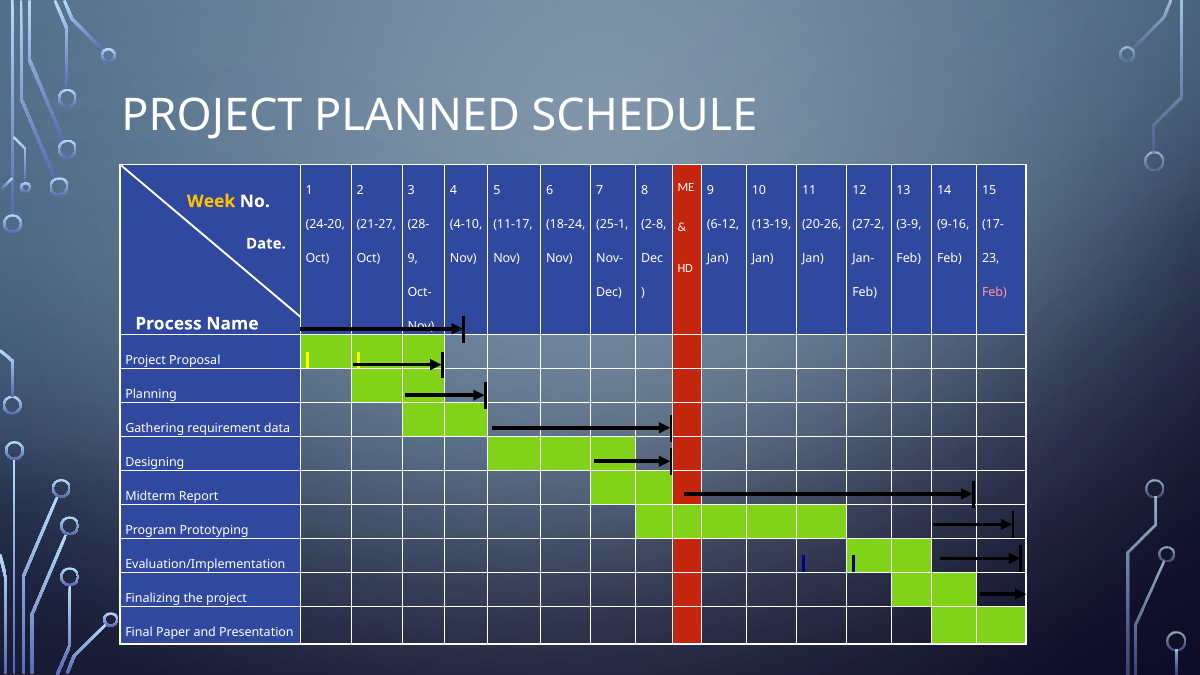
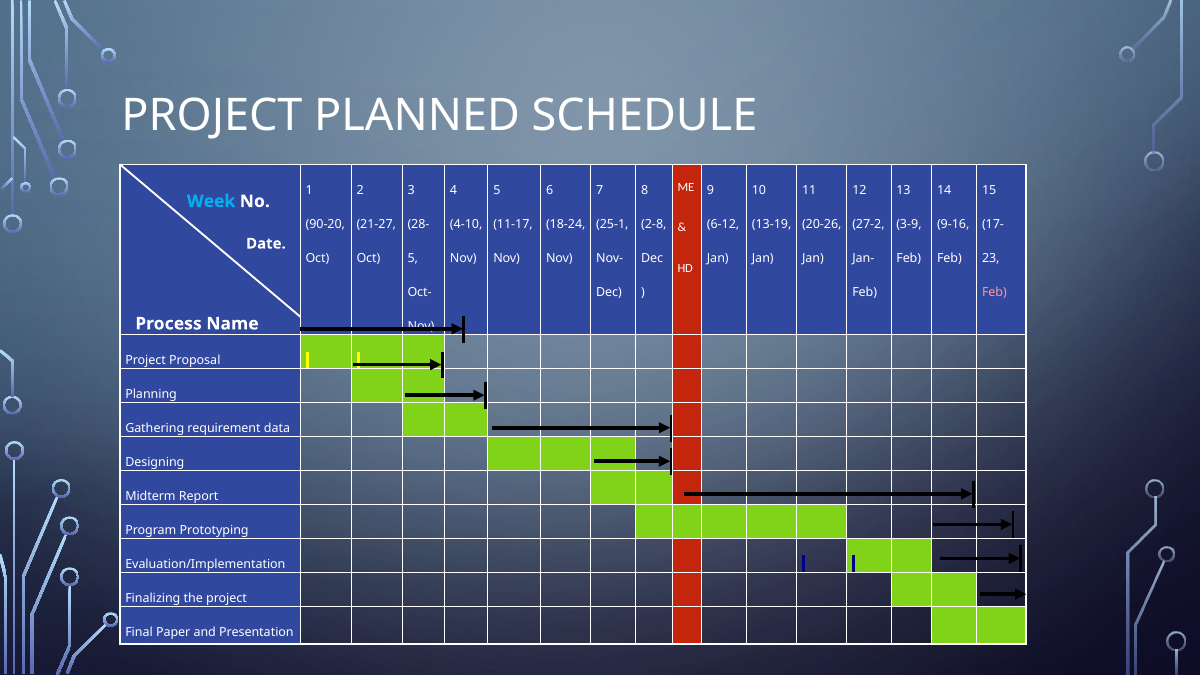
Week colour: yellow -> light blue
24-20: 24-20 -> 90-20
9 at (413, 258): 9 -> 5
